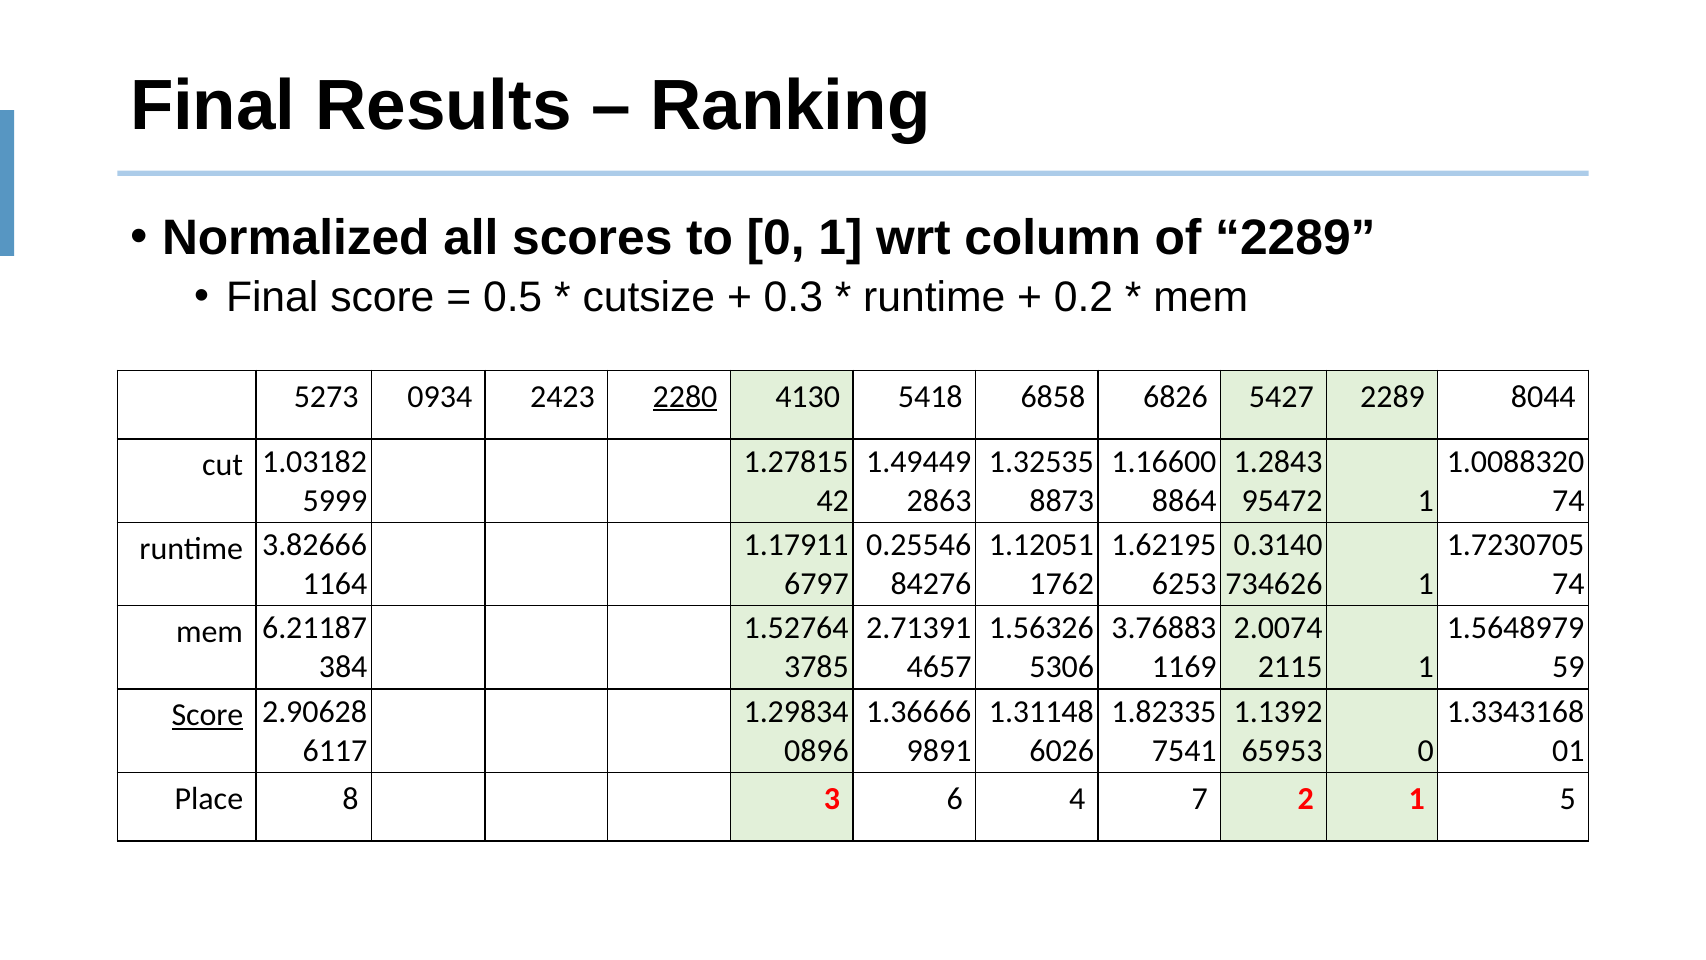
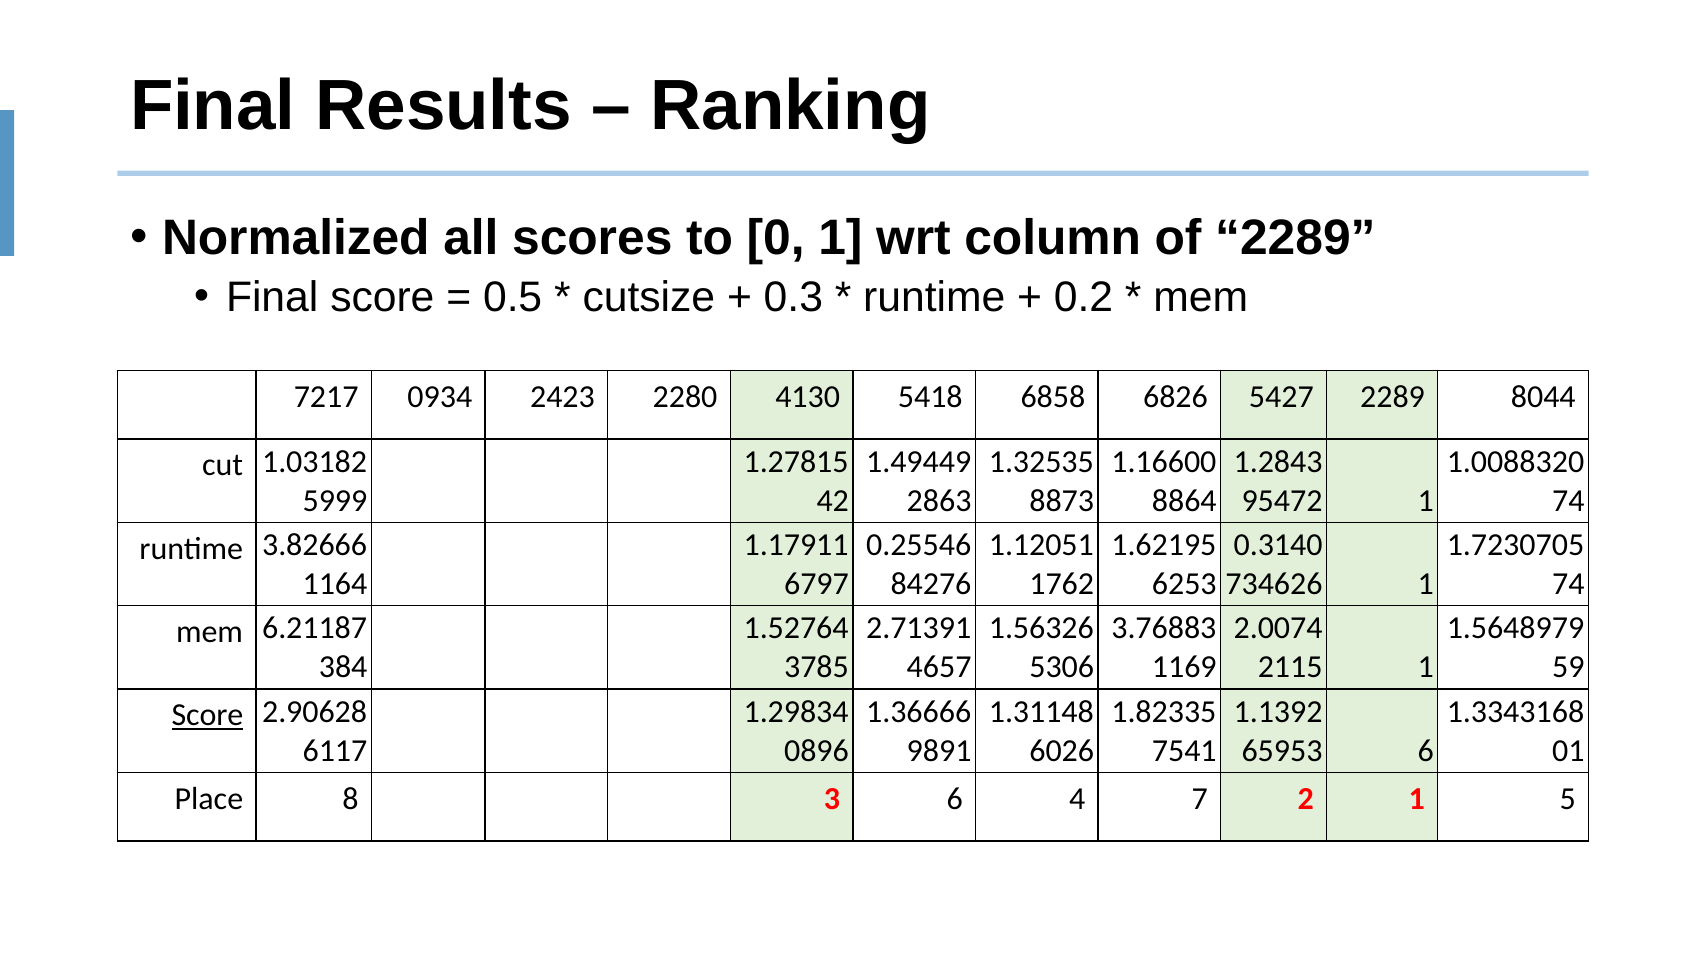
5273: 5273 -> 7217
2280 underline: present -> none
0 at (1426, 750): 0 -> 6
